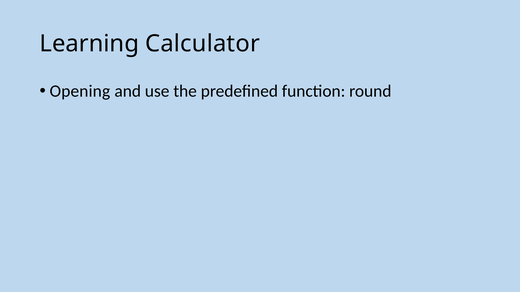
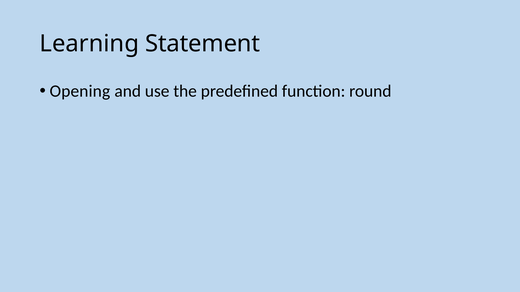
Calculator: Calculator -> Statement
